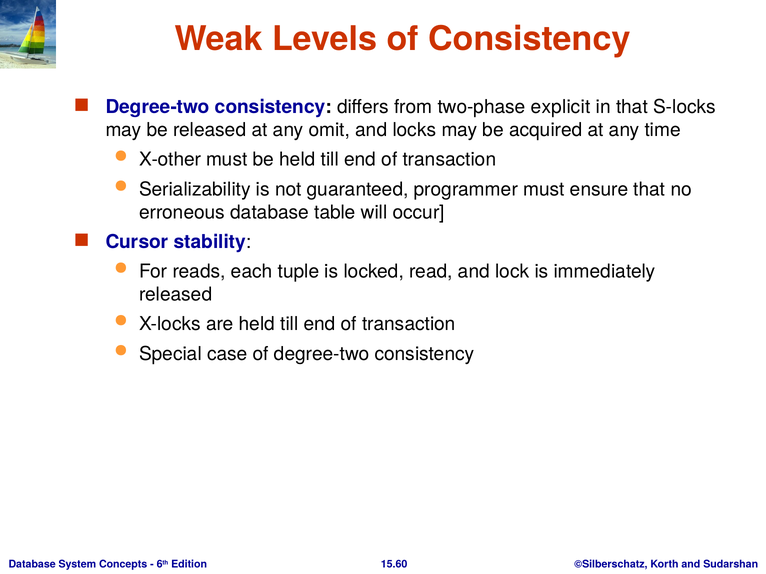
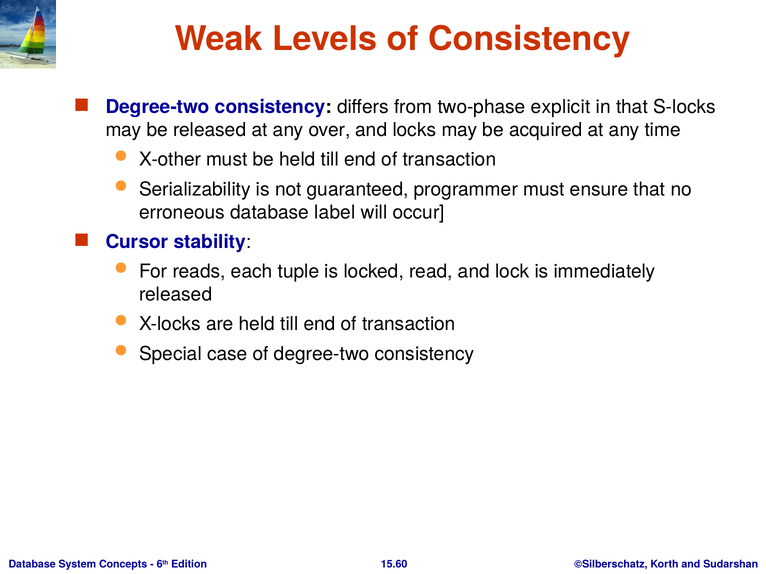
omit: omit -> over
table: table -> label
